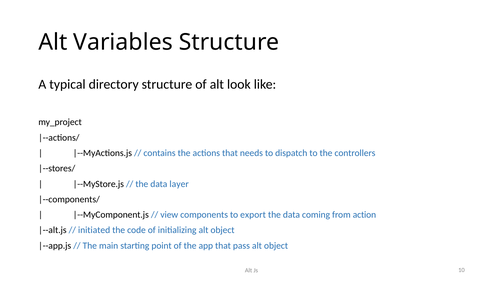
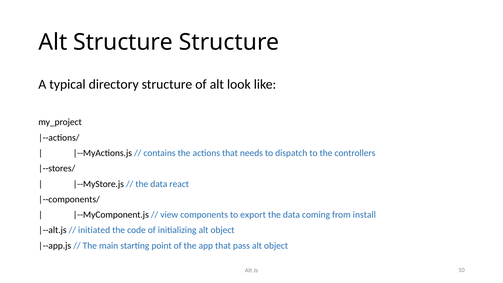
Alt Variables: Variables -> Structure
layer: layer -> react
action: action -> install
